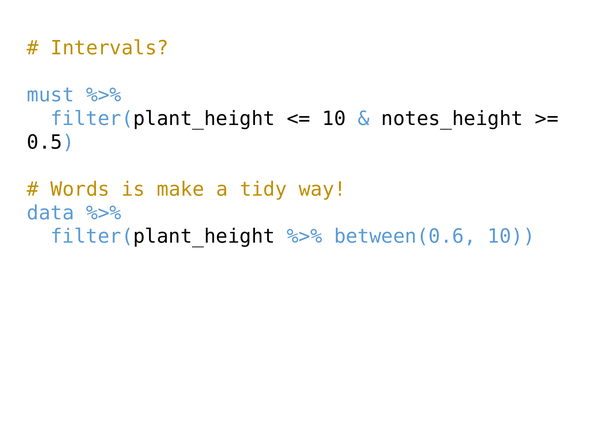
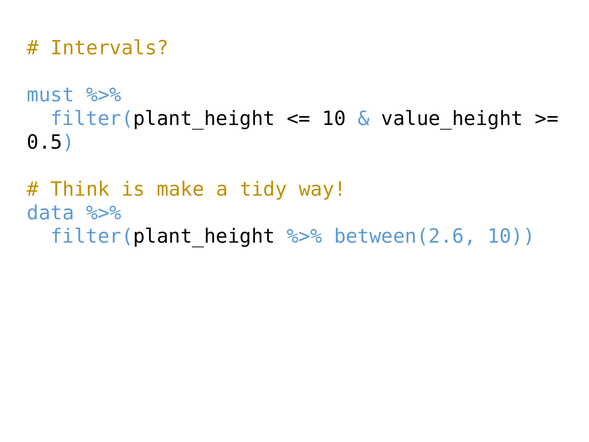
notes_height: notes_height -> value_height
Words: Words -> Think
between(0.6: between(0.6 -> between(2.6
